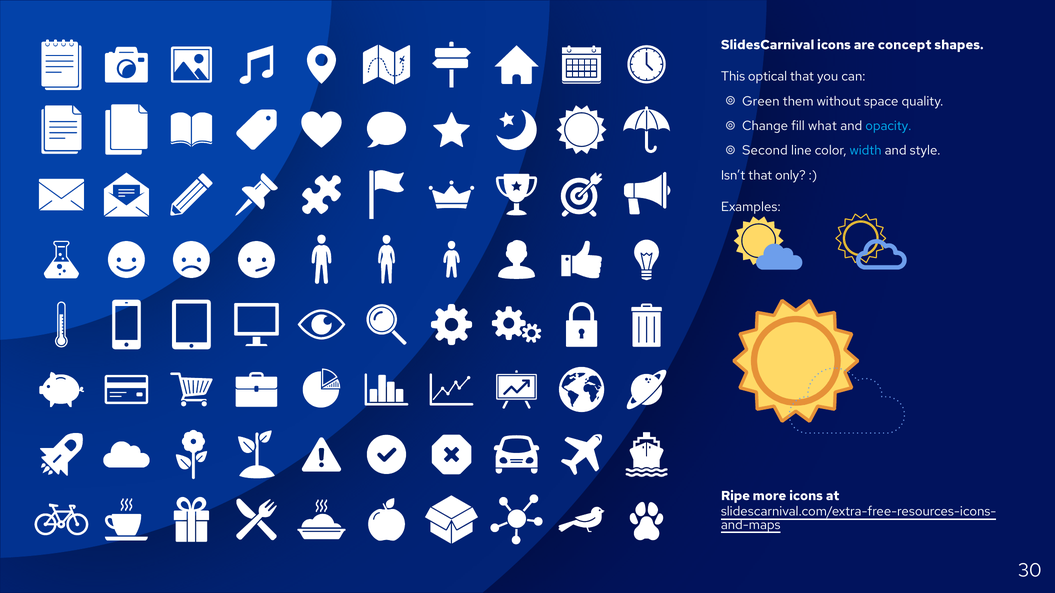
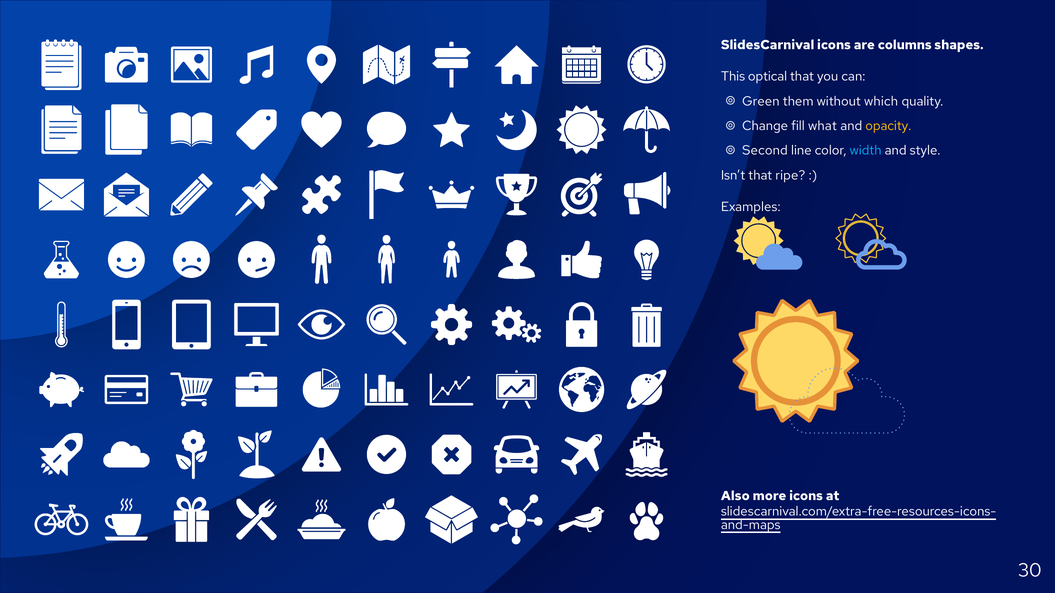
concept: concept -> columns
space: space -> which
opacity colour: light blue -> yellow
only: only -> ripe
Ripe: Ripe -> Also
